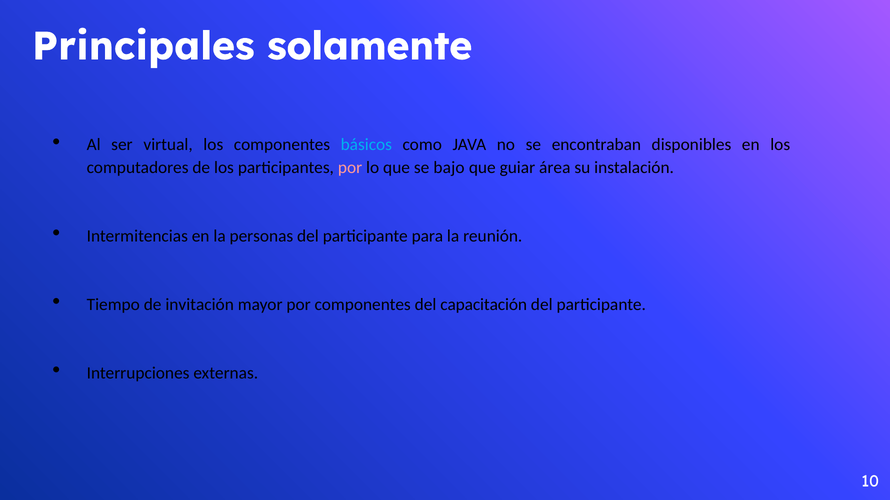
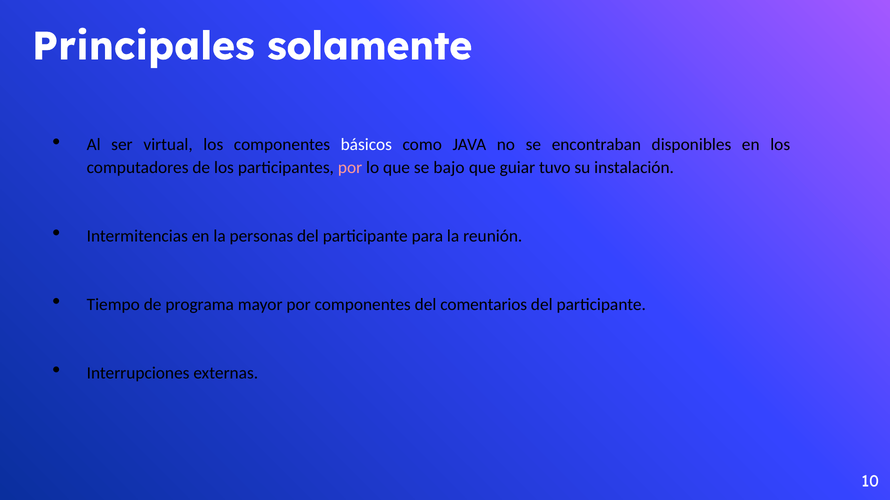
básicos colour: light blue -> white
área: área -> tuvo
invitación: invitación -> programa
capacitación: capacitación -> comentarios
